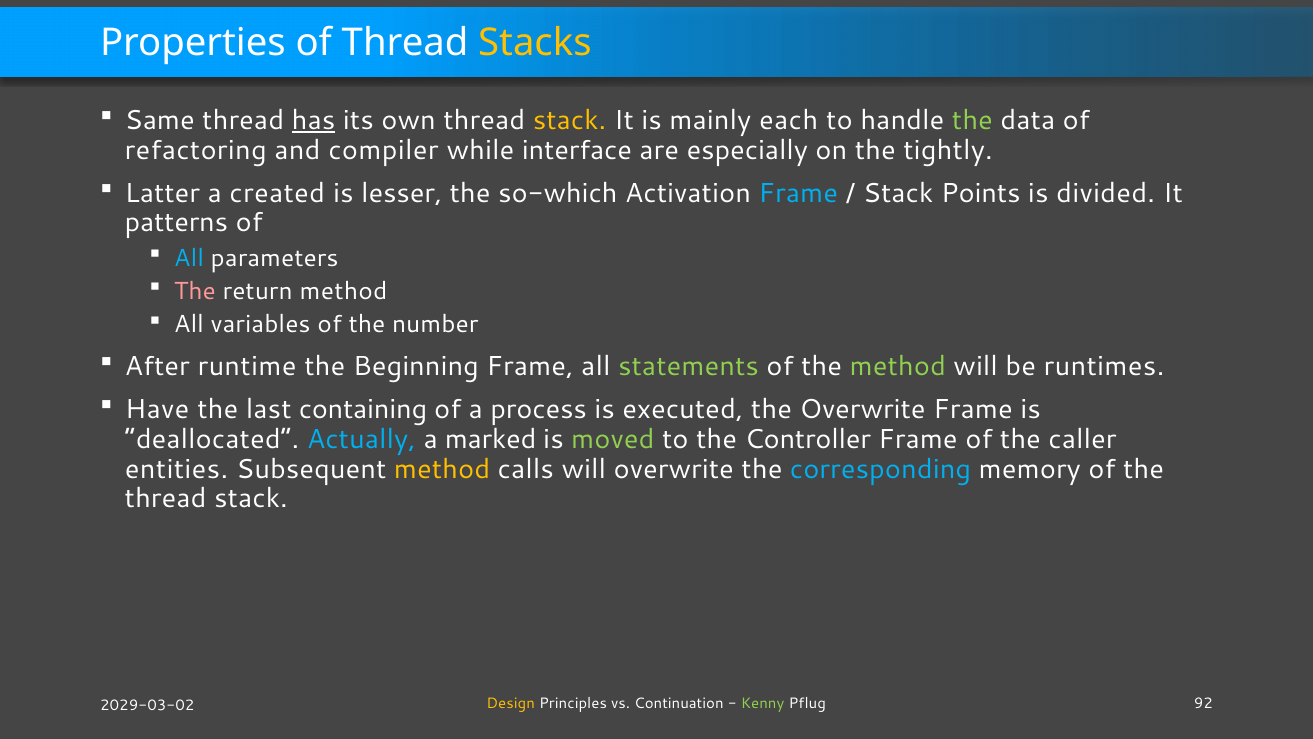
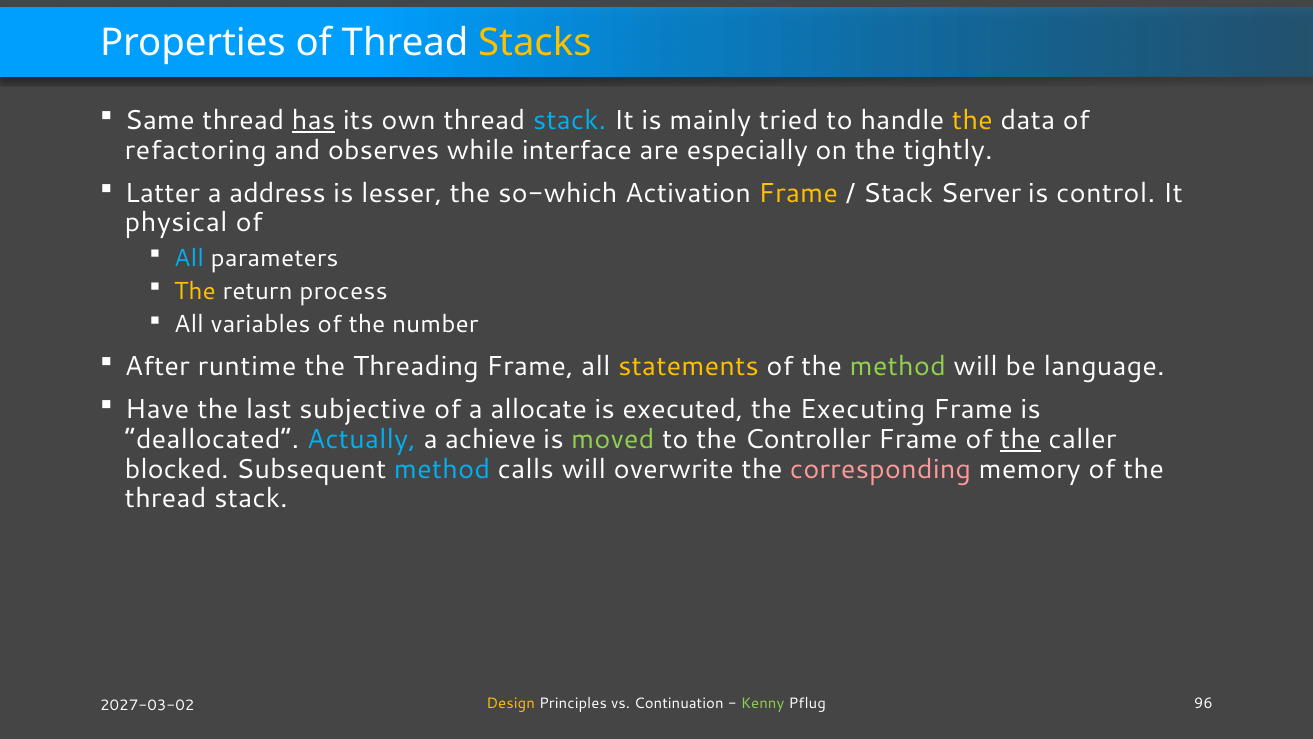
stack at (570, 120) colour: yellow -> light blue
each: each -> tried
the at (972, 120) colour: light green -> yellow
compiler: compiler -> observes
created: created -> address
Frame at (798, 193) colour: light blue -> yellow
Points: Points -> Server
divided: divided -> control
patterns: patterns -> physical
The at (195, 291) colour: pink -> yellow
return method: method -> process
Beginning: Beginning -> Threading
statements colour: light green -> yellow
runtimes: runtimes -> language
containing: containing -> subjective
process: process -> allocate
the Overwrite: Overwrite -> Executing
marked: marked -> achieve
the at (1020, 439) underline: none -> present
entities: entities -> blocked
method at (442, 469) colour: yellow -> light blue
corresponding colour: light blue -> pink
92: 92 -> 96
2029-03-02: 2029-03-02 -> 2027-03-02
